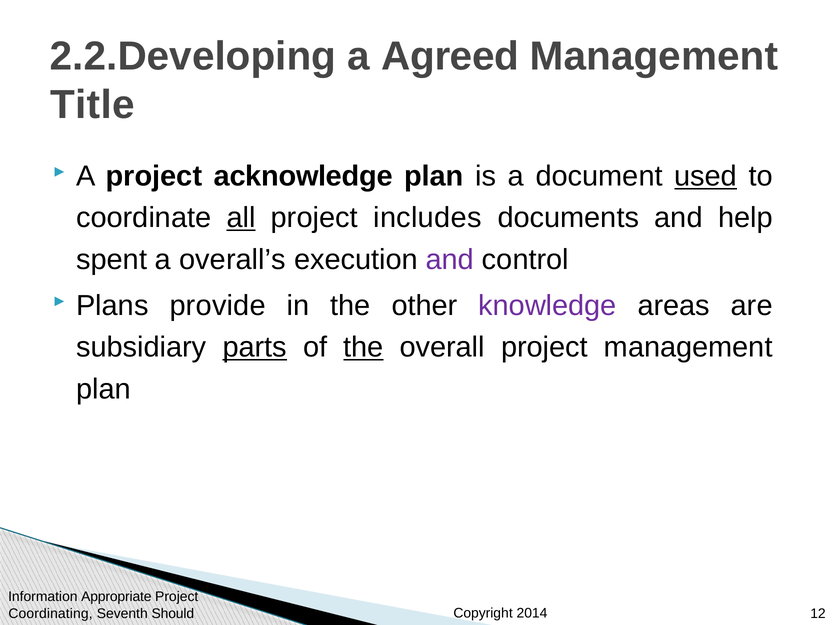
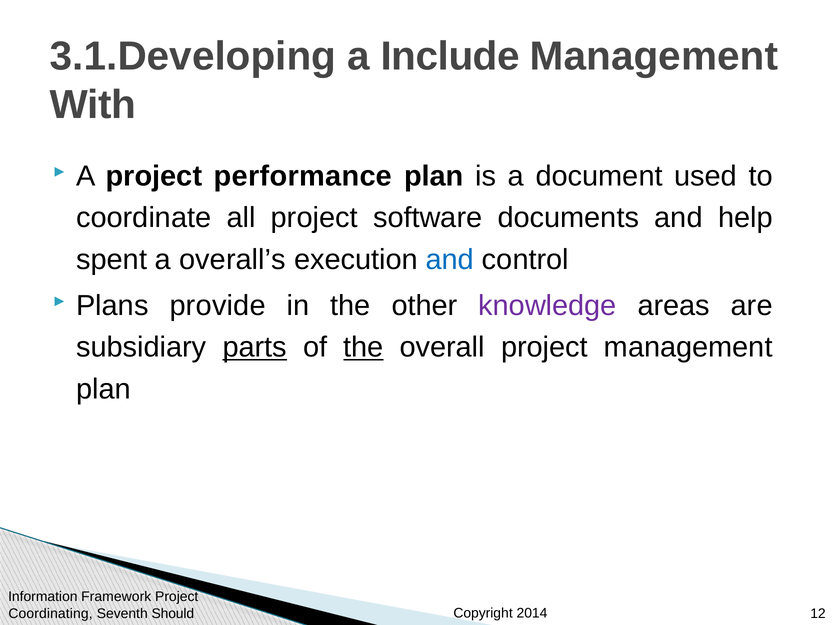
2.2.Developing: 2.2.Developing -> 3.1.Developing
Agreed: Agreed -> Include
Title: Title -> With
acknowledge: acknowledge -> performance
used underline: present -> none
all underline: present -> none
includes: includes -> software
and at (450, 260) colour: purple -> blue
Appropriate: Appropriate -> Framework
